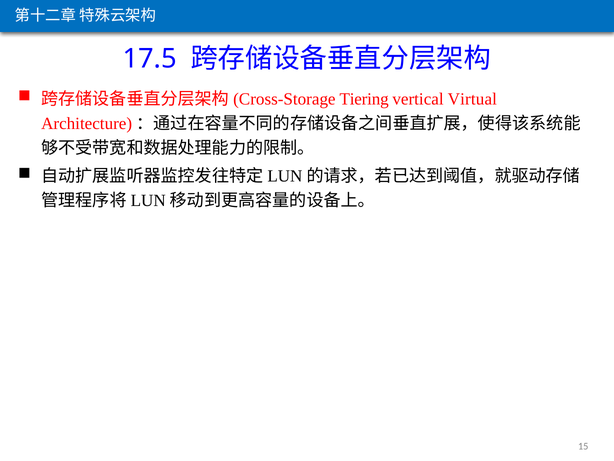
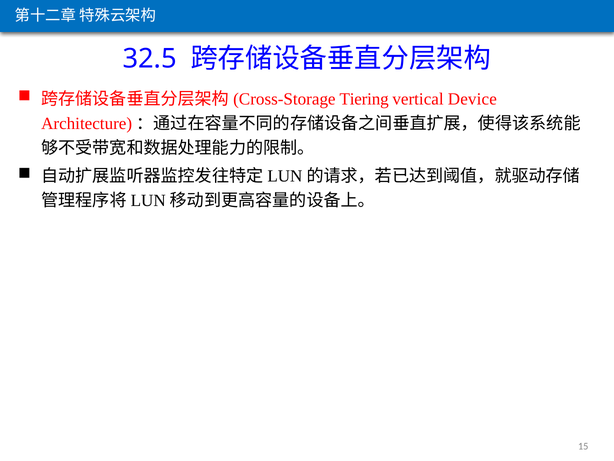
17.5: 17.5 -> 32.5
Virtual: Virtual -> Device
